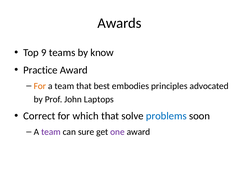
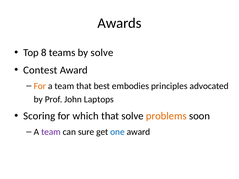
9: 9 -> 8
by know: know -> solve
Practice: Practice -> Contest
Correct: Correct -> Scoring
problems colour: blue -> orange
one colour: purple -> blue
